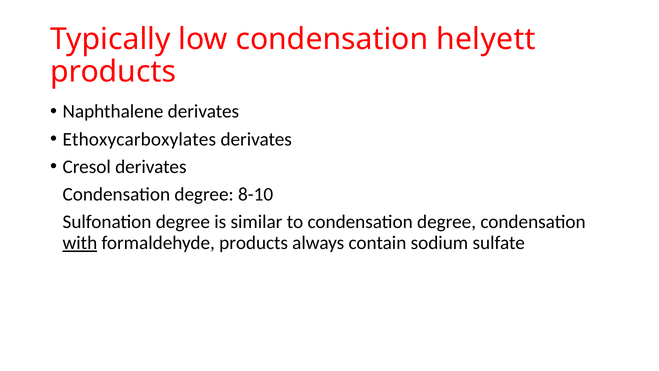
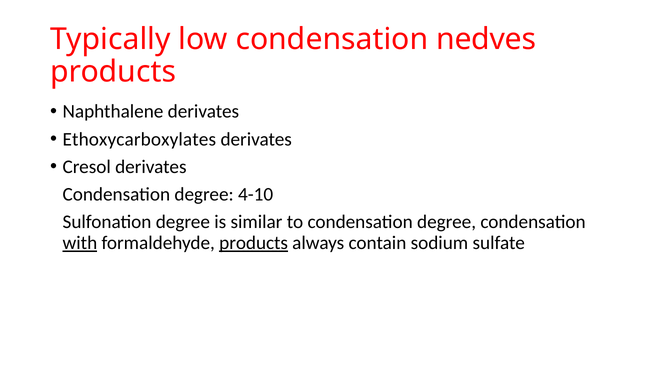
helyett: helyett -> nedves
8-10: 8-10 -> 4-10
products at (254, 243) underline: none -> present
